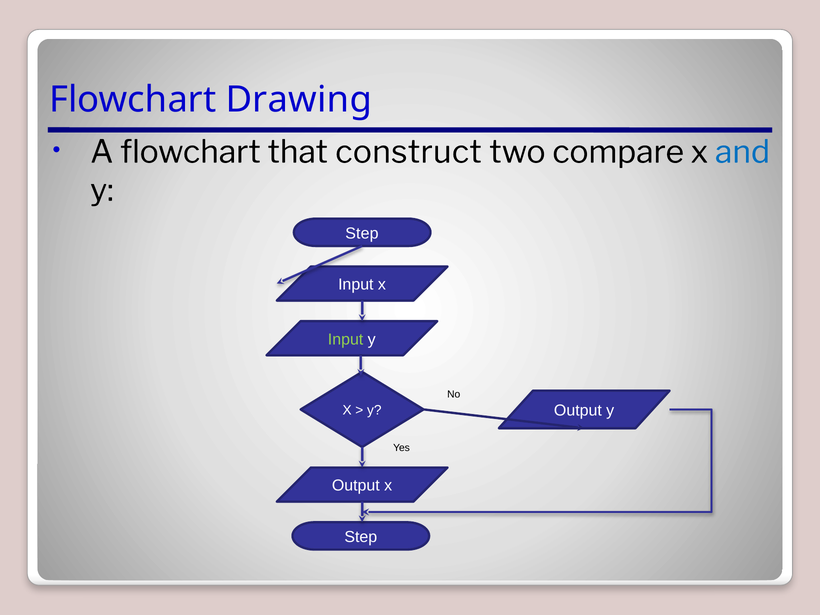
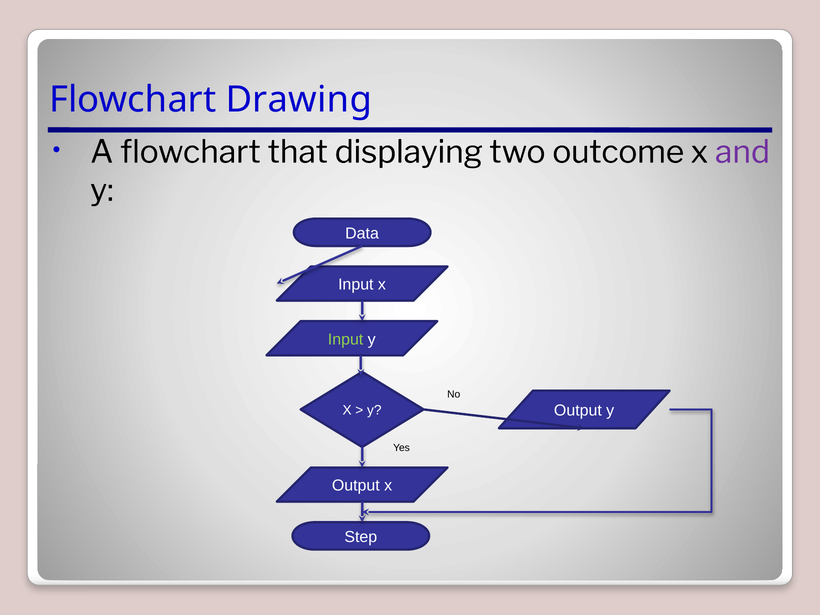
construct: construct -> displaying
compare: compare -> outcome
and colour: blue -> purple
Step at (362, 233): Step -> Data
